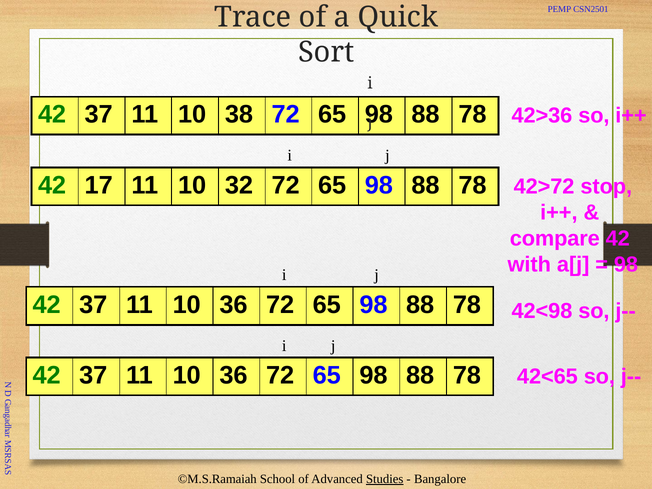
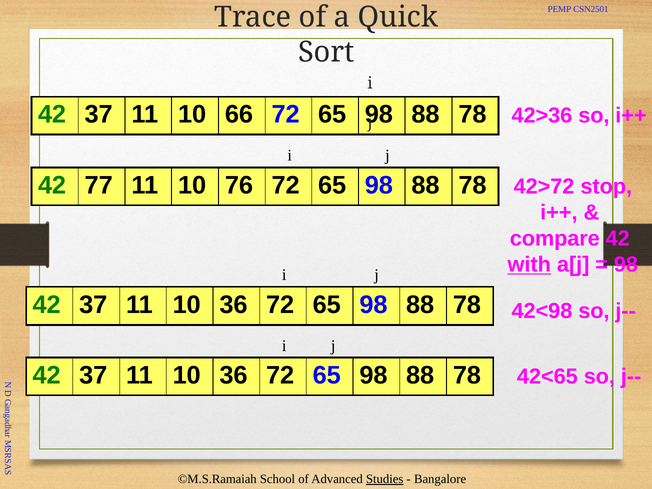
38: 38 -> 66
17: 17 -> 77
32: 32 -> 76
with underline: none -> present
